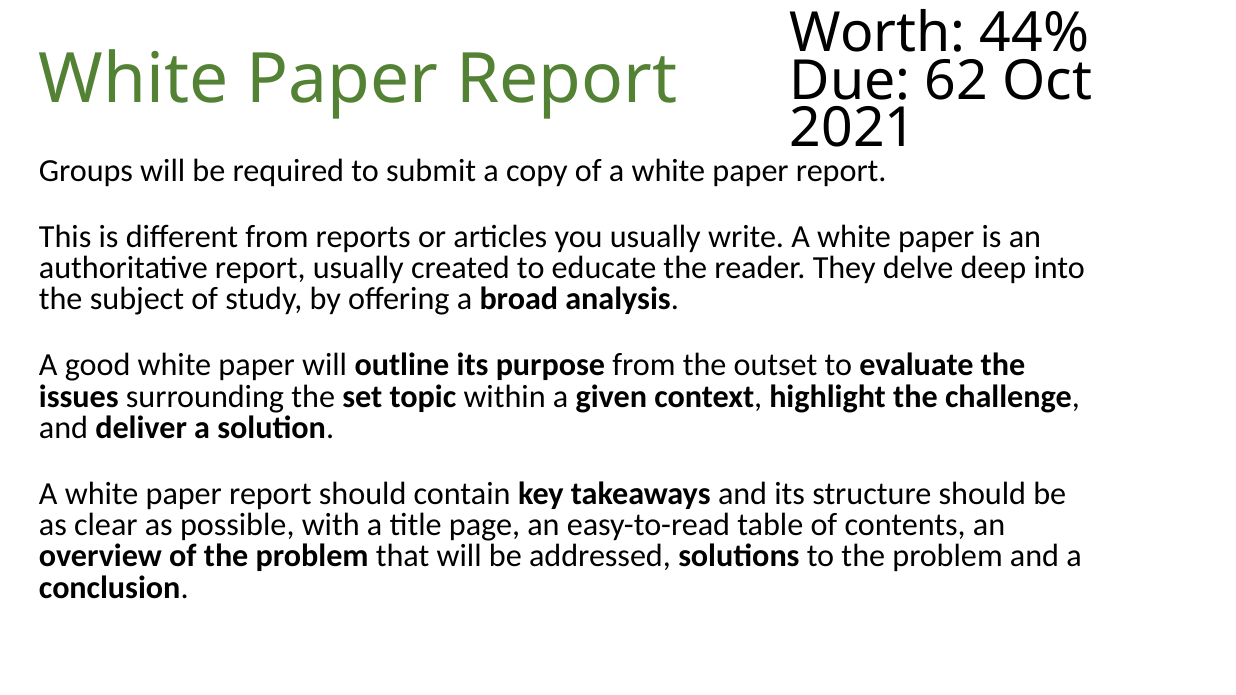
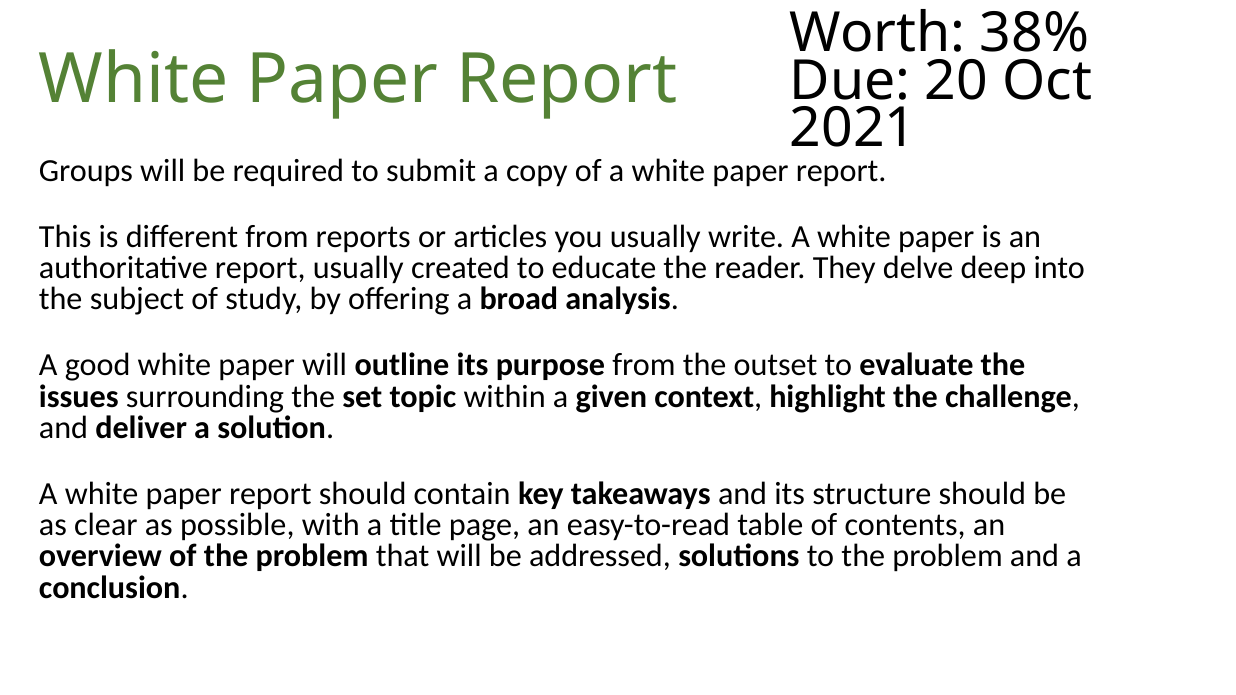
44%: 44% -> 38%
62: 62 -> 20
